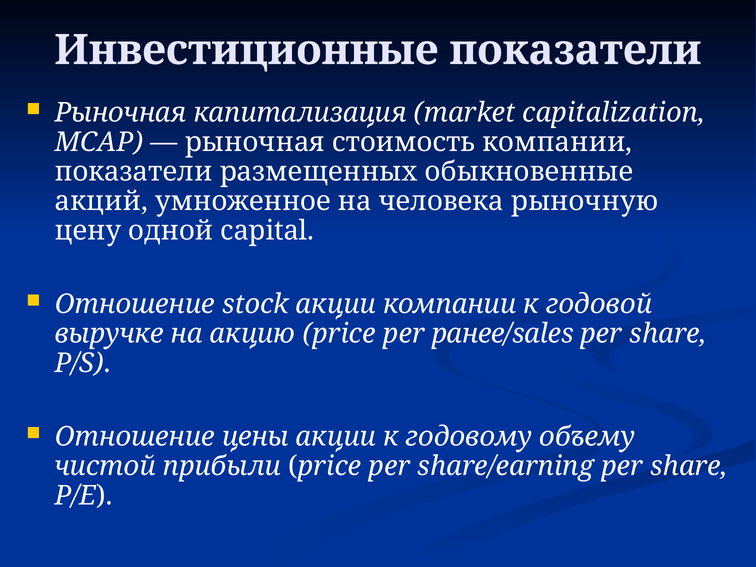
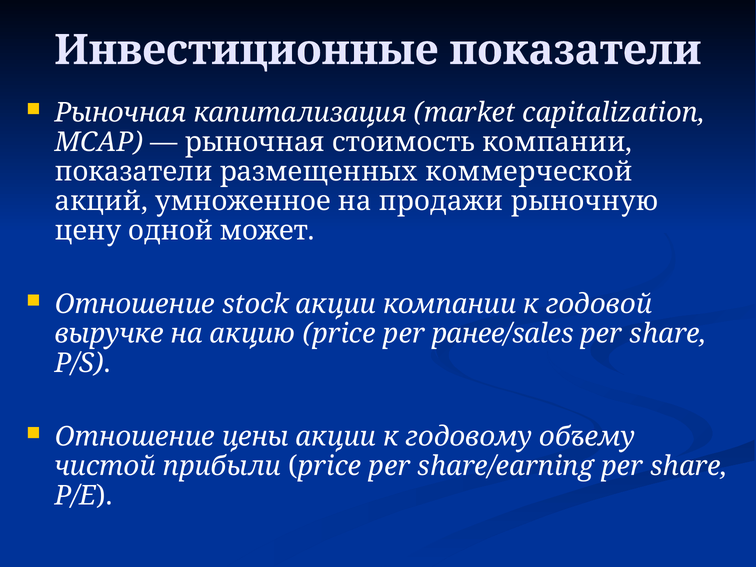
обыкновенные: обыкновенные -> коммерческой
человека: человека -> продажи
capital: capital -> может
